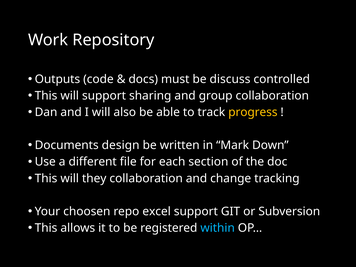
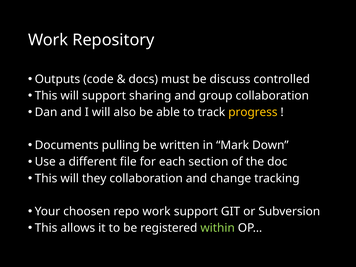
design: design -> pulling
repo excel: excel -> work
within colour: light blue -> light green
